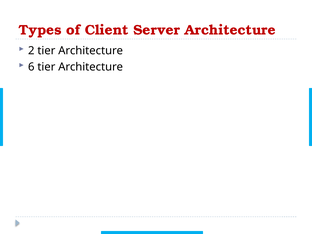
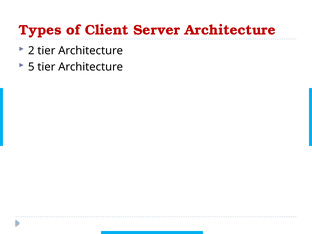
6: 6 -> 5
